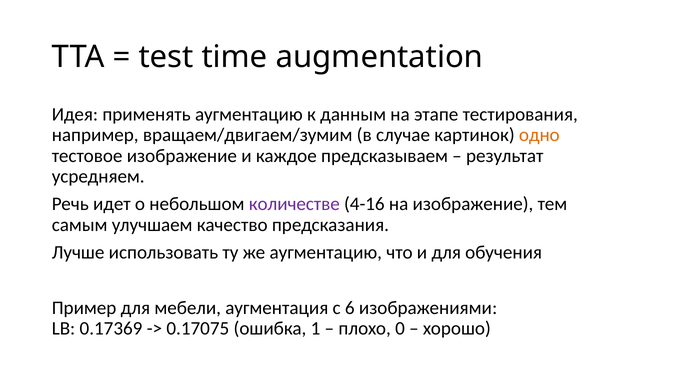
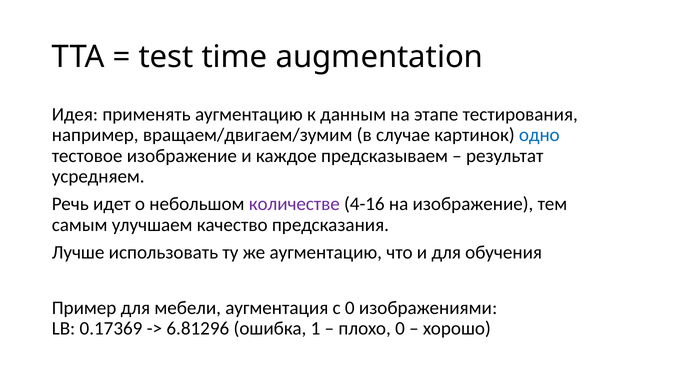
одно colour: orange -> blue
с 6: 6 -> 0
0.17075: 0.17075 -> 6.81296
